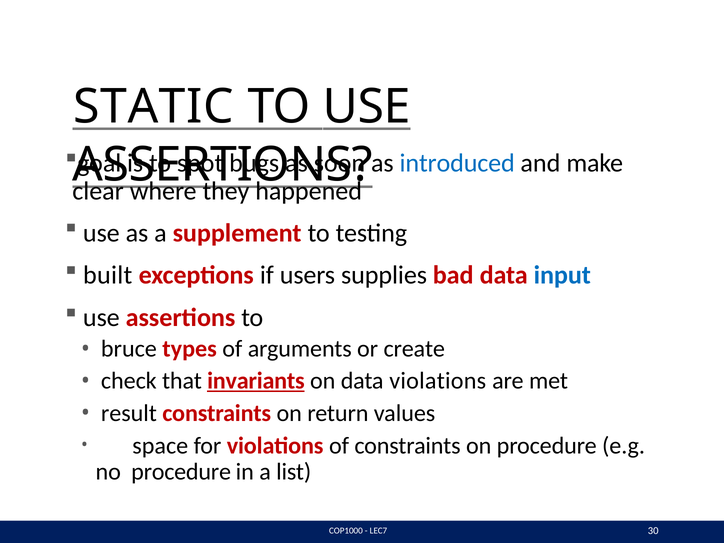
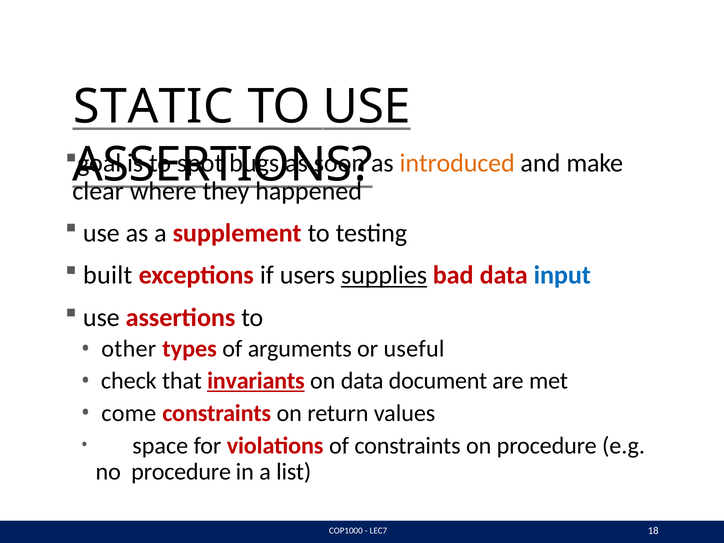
introduced colour: blue -> orange
supplies underline: none -> present
bruce: bruce -> other
create: create -> useful
data violations: violations -> document
result: result -> come
30: 30 -> 18
